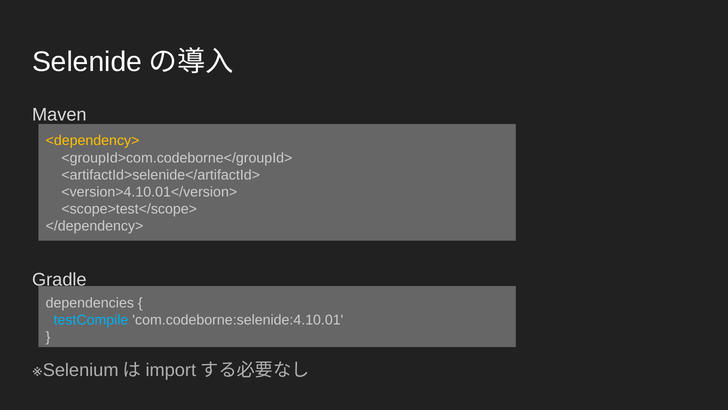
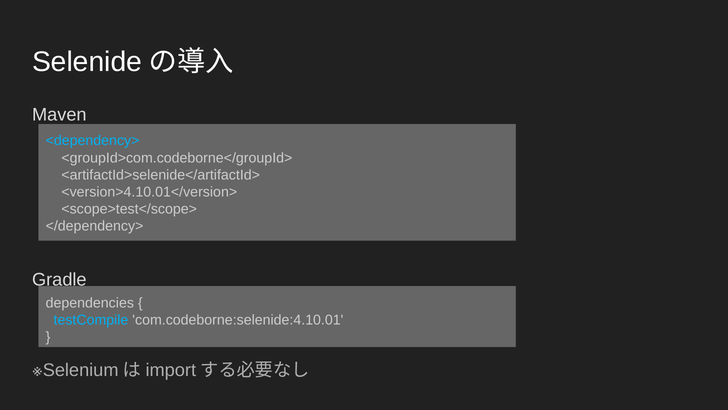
<dependency> colour: yellow -> light blue
